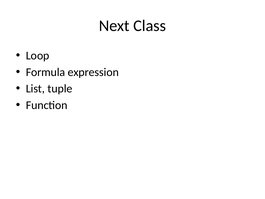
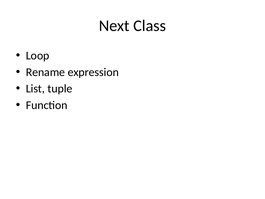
Formula: Formula -> Rename
